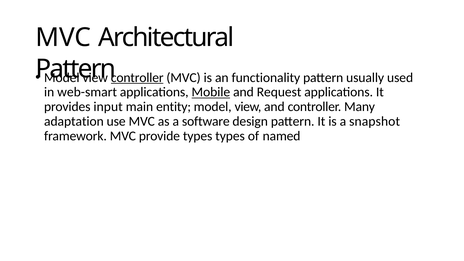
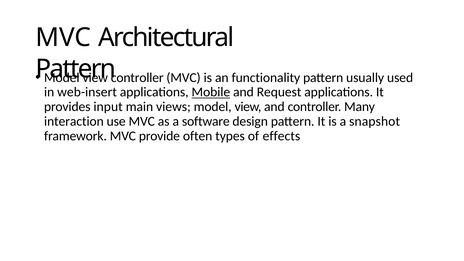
controller at (137, 78) underline: present -> none
web-smart: web-smart -> web-insert
entity: entity -> views
adaptation: adaptation -> interaction
provide types: types -> often
named: named -> effects
